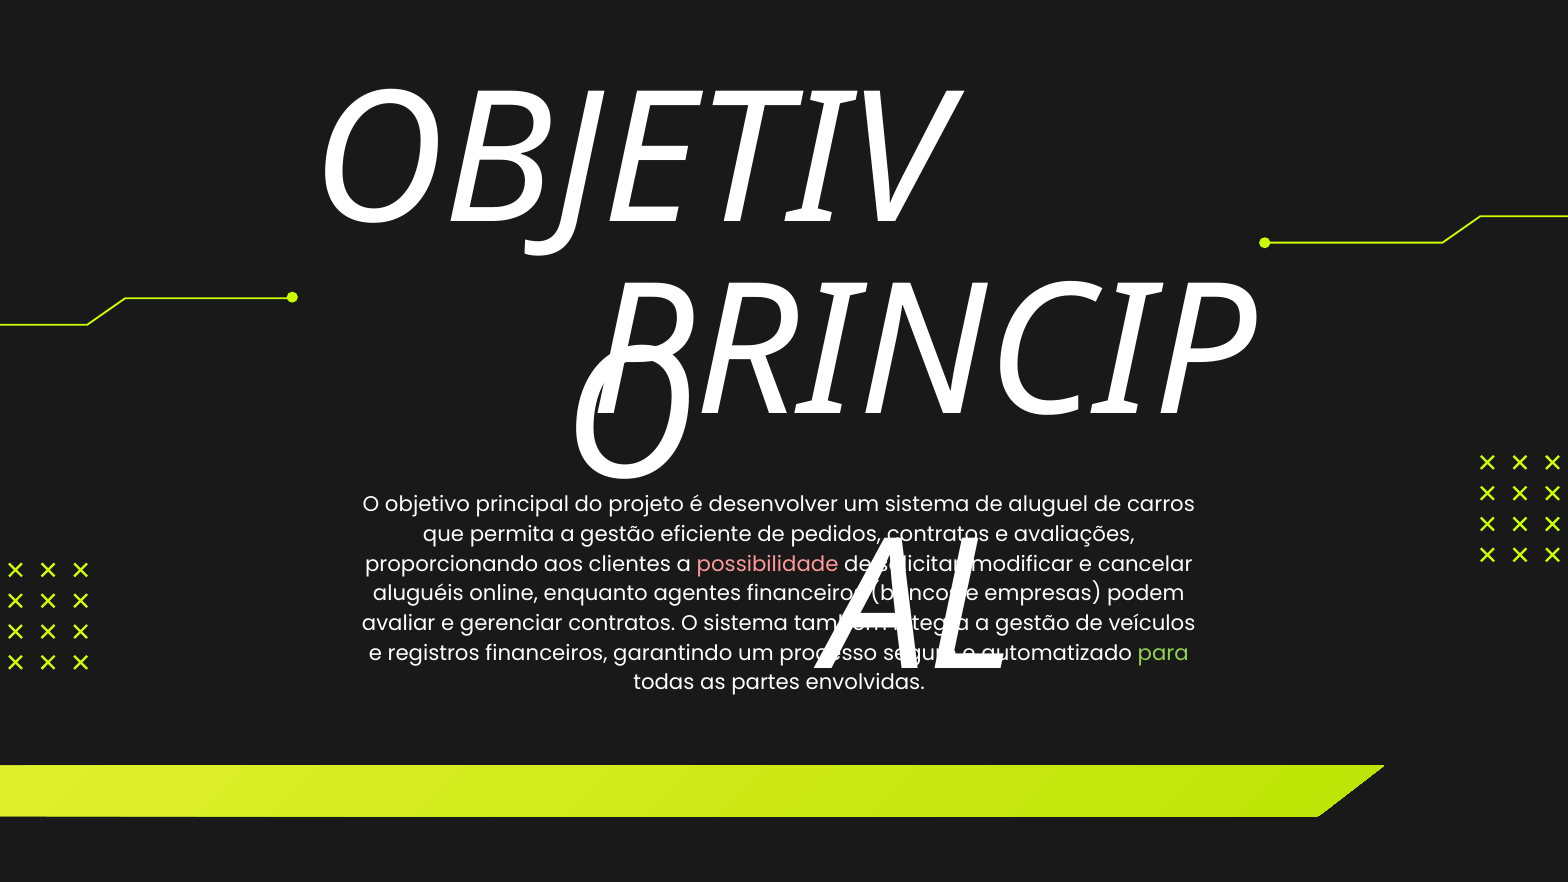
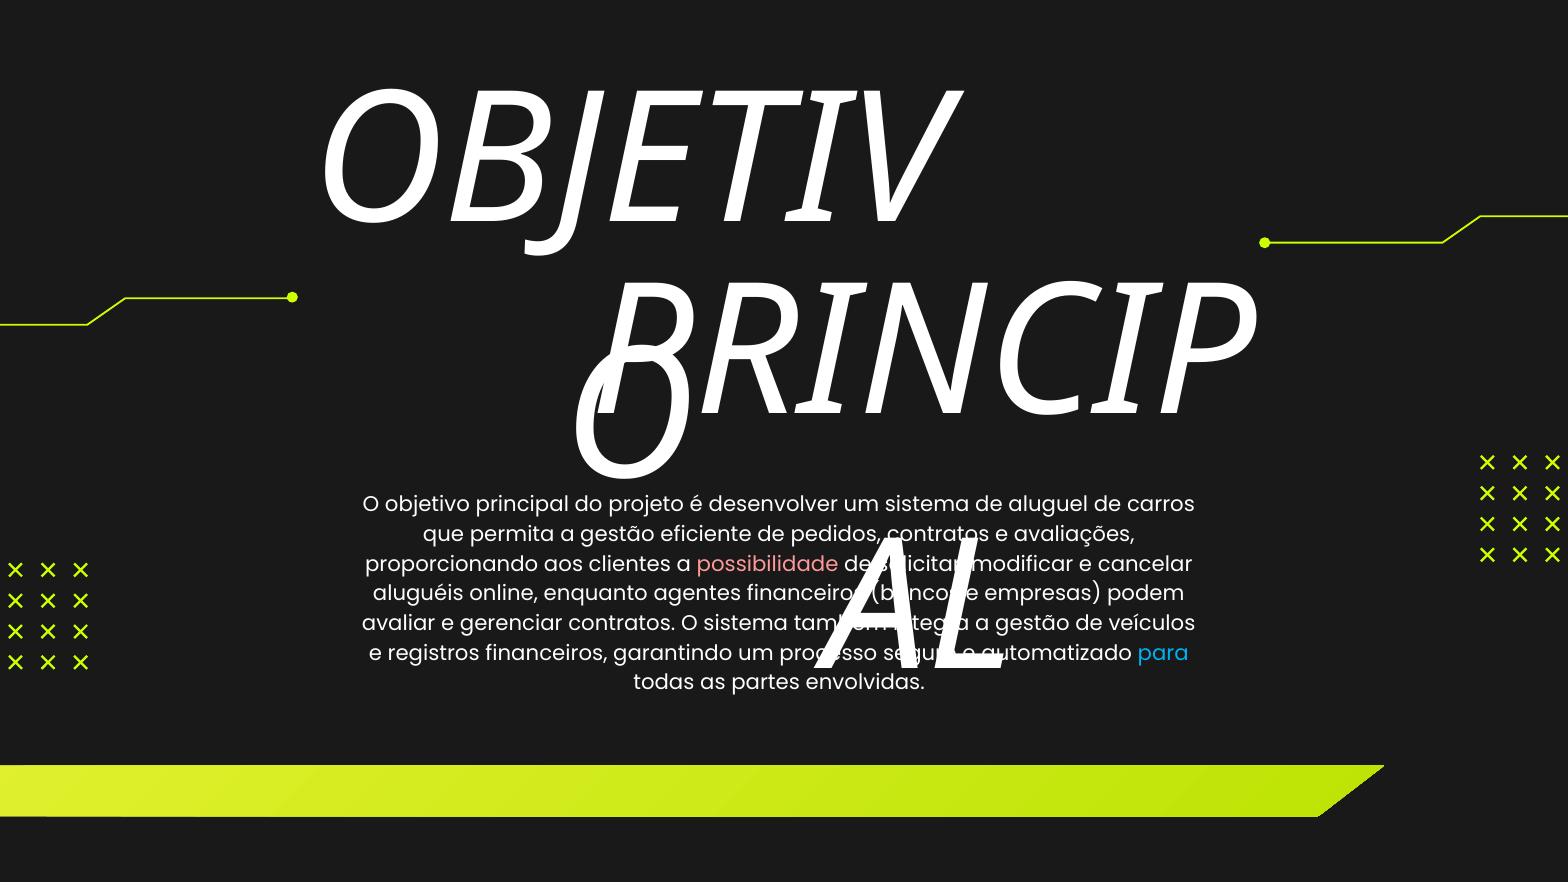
para colour: light green -> light blue
